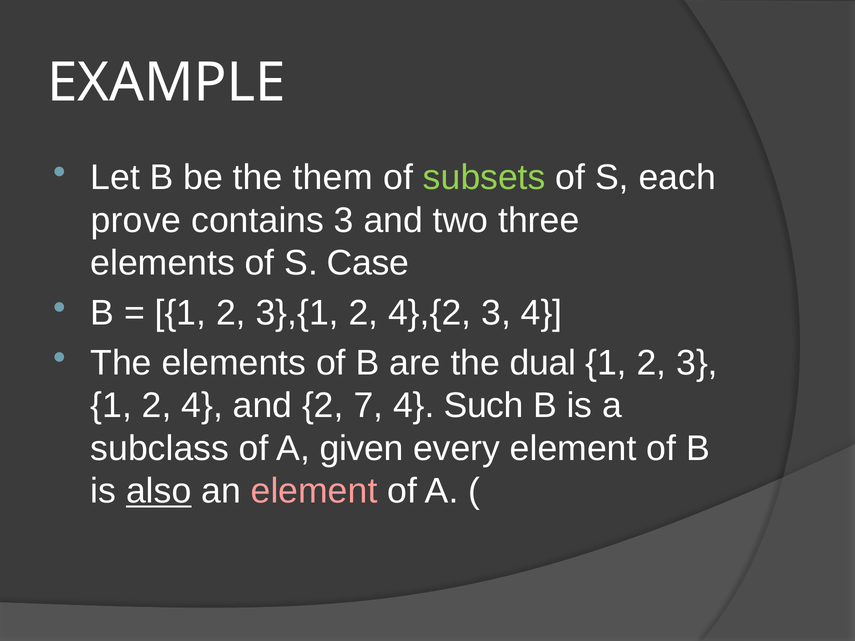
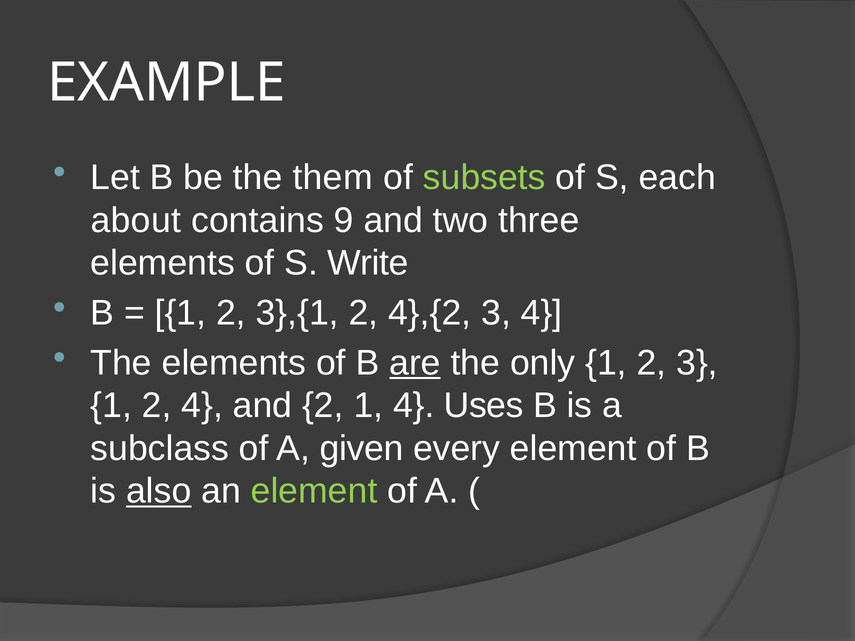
prove: prove -> about
contains 3: 3 -> 9
Case: Case -> Write
are underline: none -> present
dual: dual -> only
2 7: 7 -> 1
Such: Such -> Uses
element at (314, 491) colour: pink -> light green
